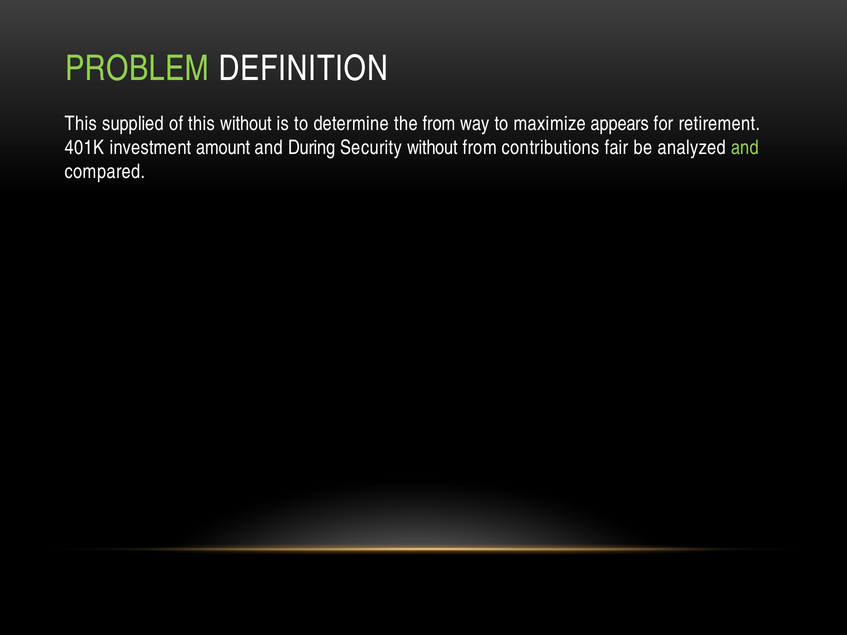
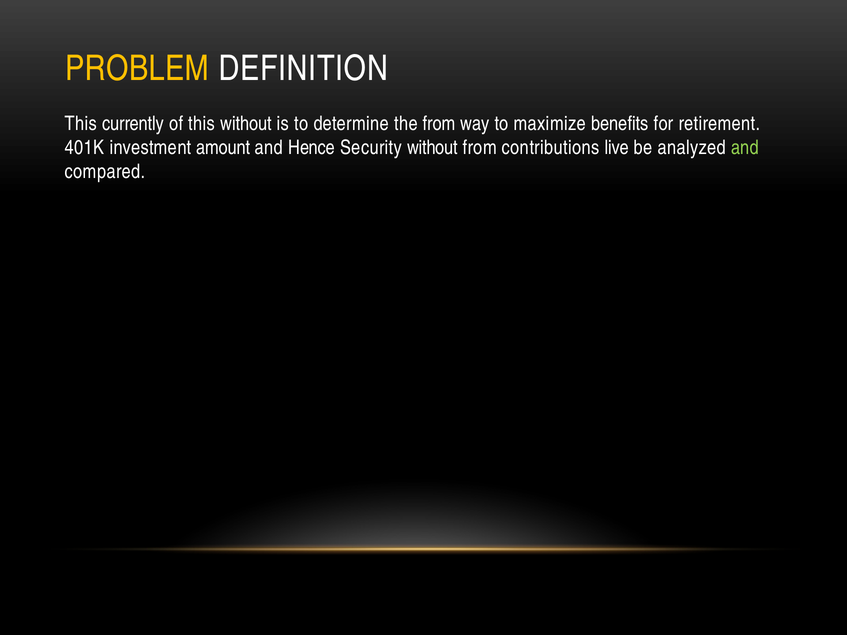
PROBLEM colour: light green -> yellow
supplied: supplied -> currently
appears: appears -> benefits
During: During -> Hence
fair: fair -> live
